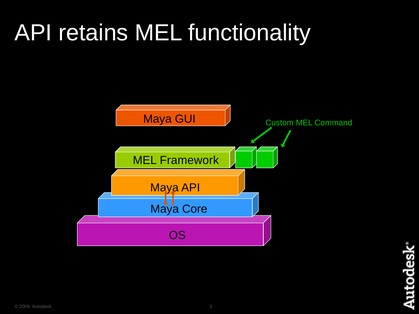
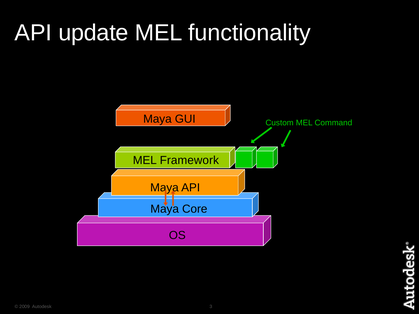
retains: retains -> update
